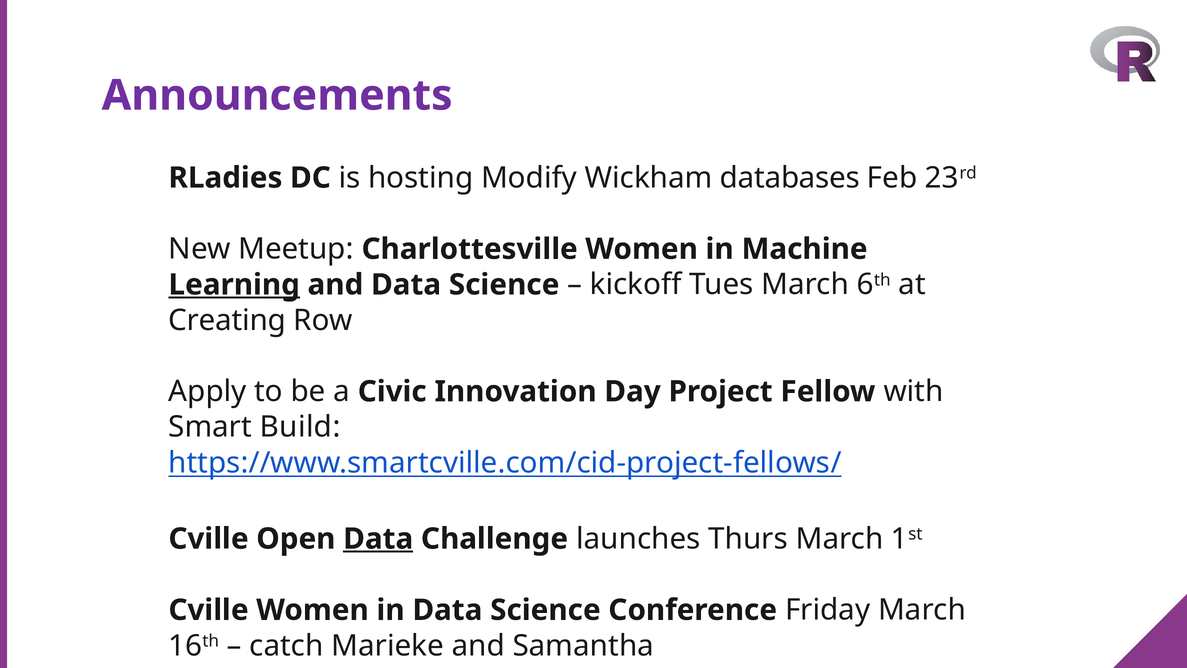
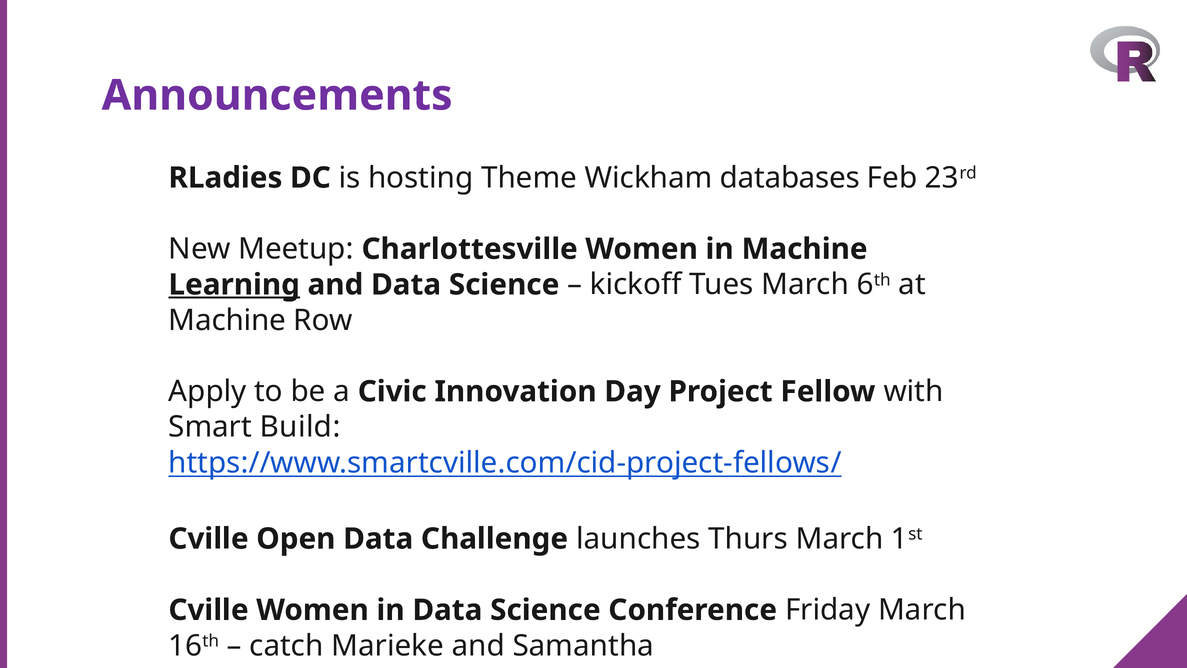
Modify: Modify -> Theme
Creating at (227, 320): Creating -> Machine
Data at (378, 539) underline: present -> none
